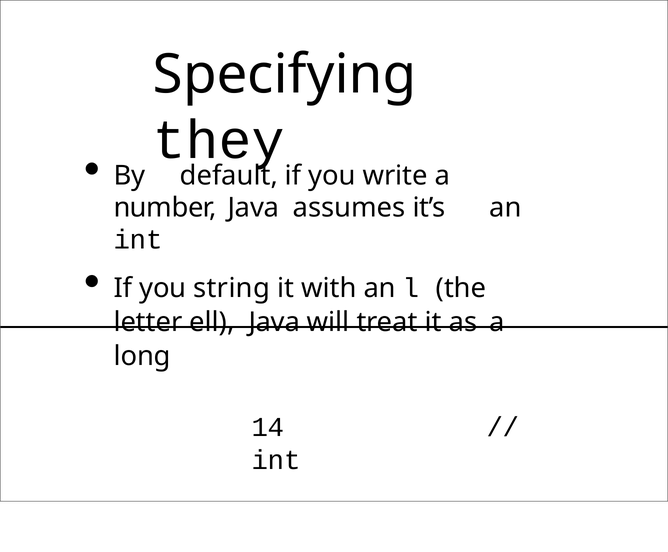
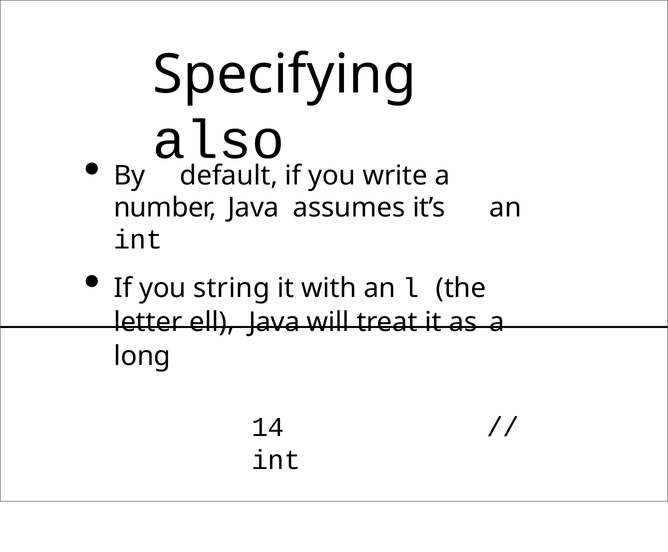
they: they -> also
